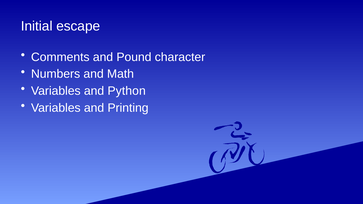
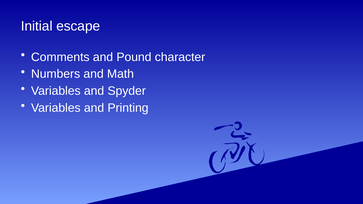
Python: Python -> Spyder
